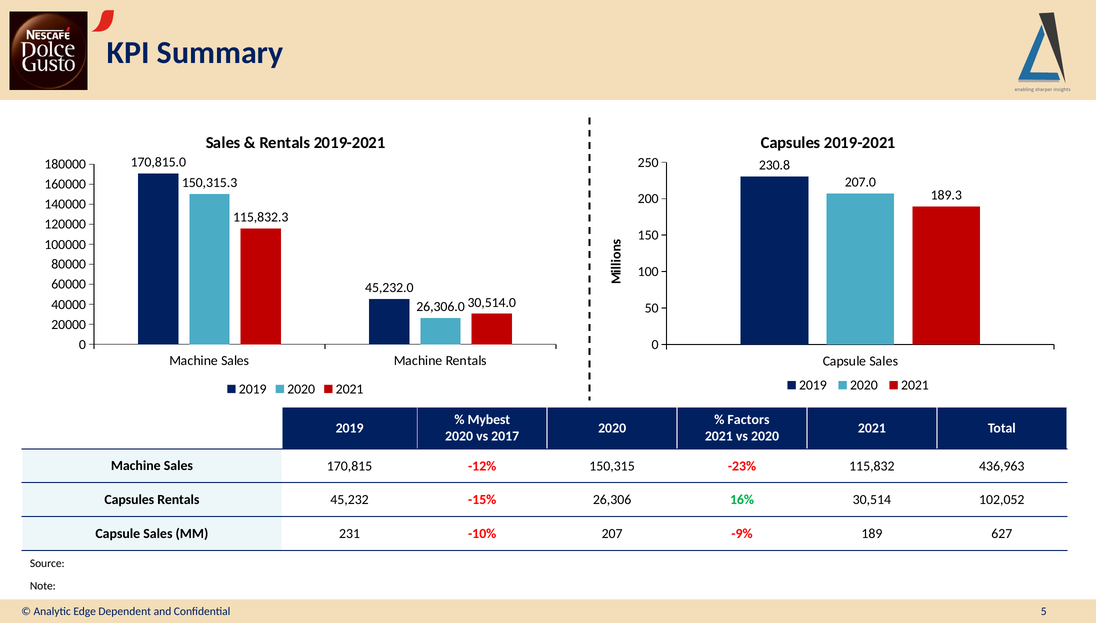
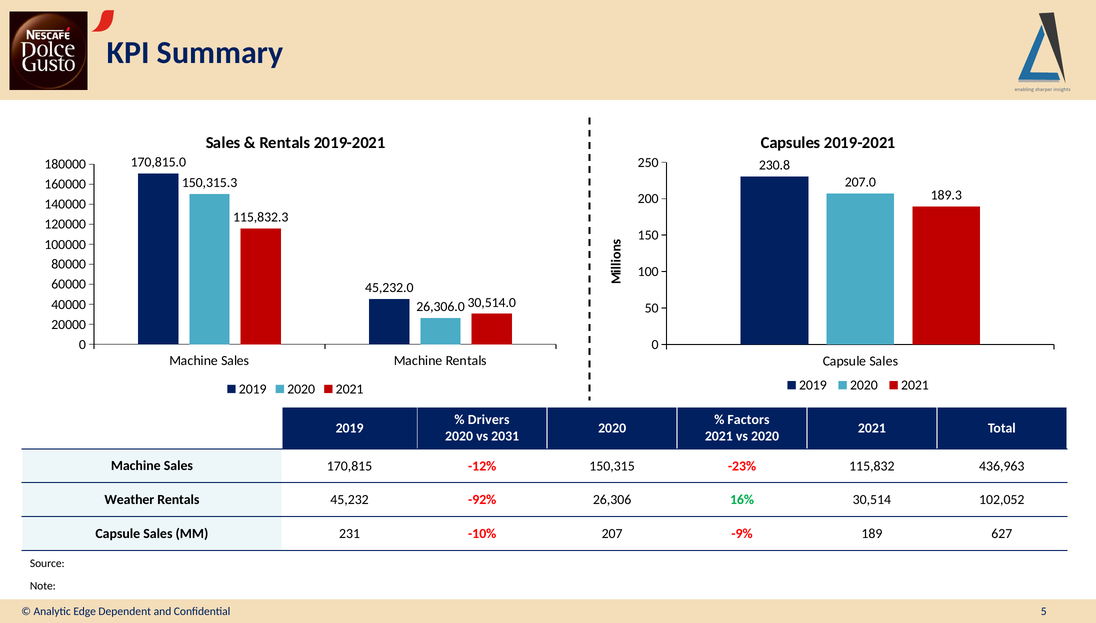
Mybest: Mybest -> Drivers
2017: 2017 -> 2031
Capsules at (129, 500): Capsules -> Weather
-15%: -15% -> -92%
